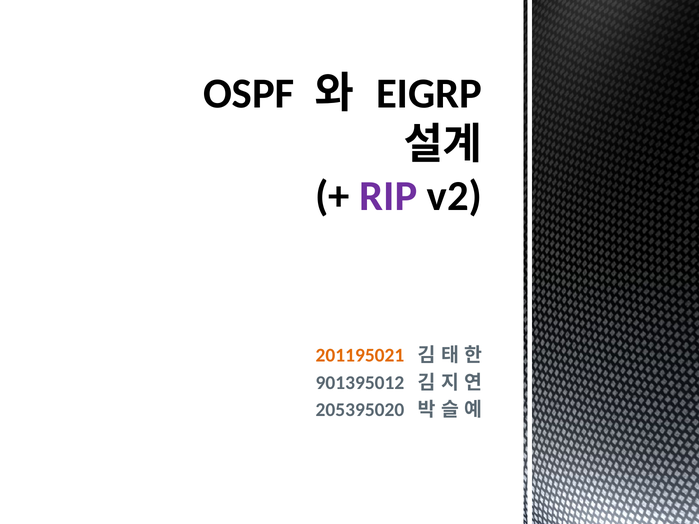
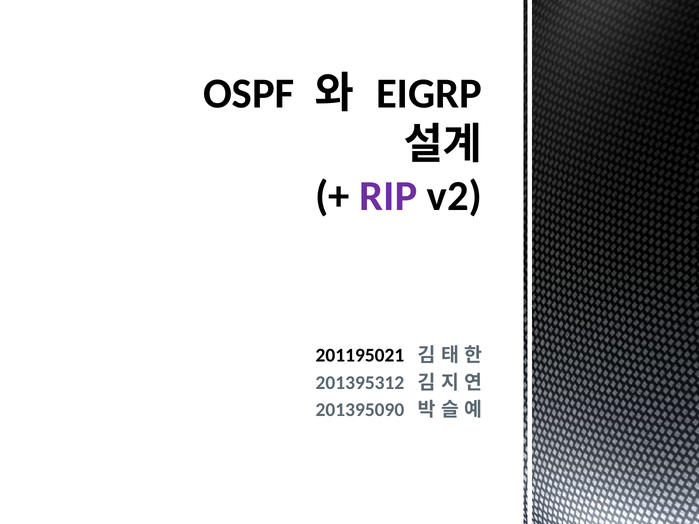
201195021 colour: orange -> black
901395012: 901395012 -> 201395312
205395020: 205395020 -> 201395090
